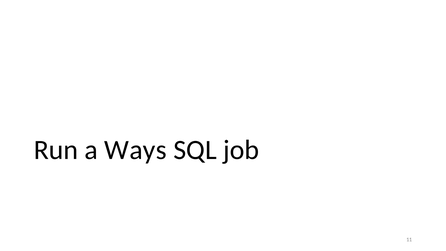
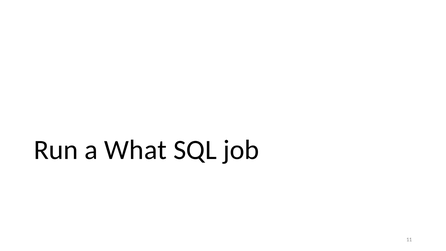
Ways: Ways -> What
